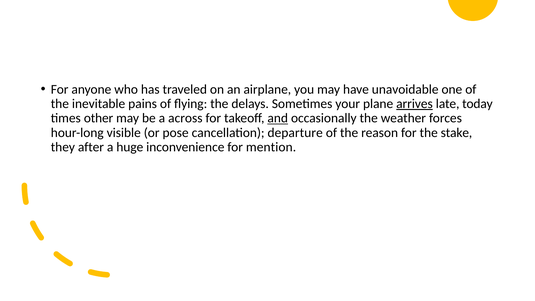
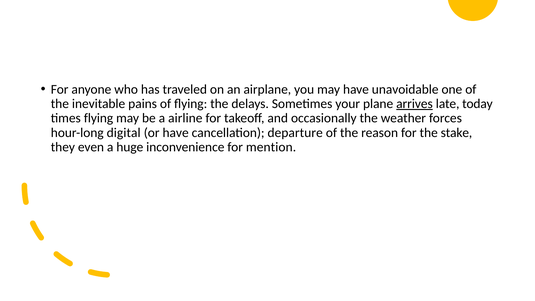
times other: other -> flying
across: across -> airline
and underline: present -> none
visible: visible -> digital
or pose: pose -> have
after: after -> even
